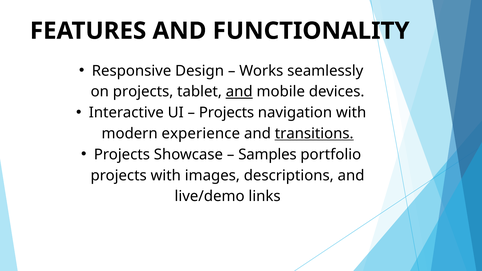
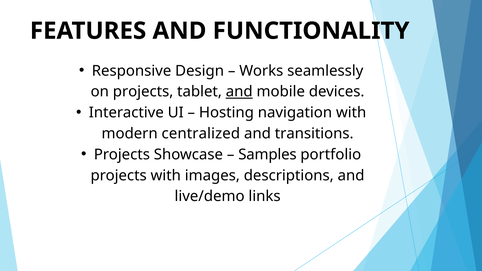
Projects at (227, 113): Projects -> Hosting
experience: experience -> centralized
transitions underline: present -> none
